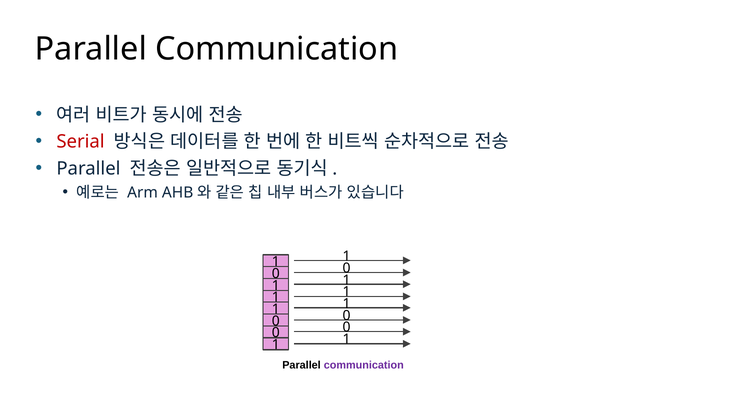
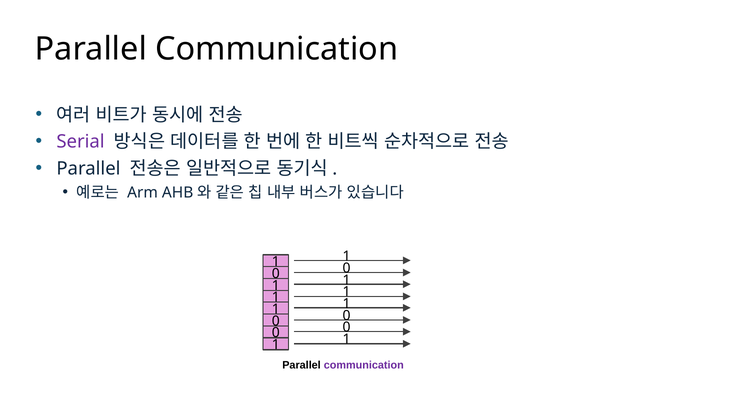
Serial colour: red -> purple
